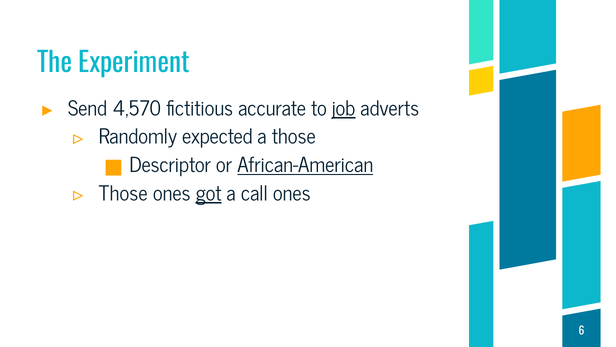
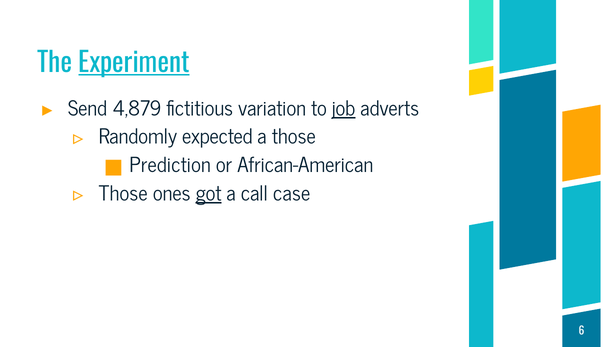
Experiment underline: none -> present
4,570: 4,570 -> 4,879
accurate: accurate -> variation
Descriptor: Descriptor -> Prediction
African-American underline: present -> none
call ones: ones -> case
